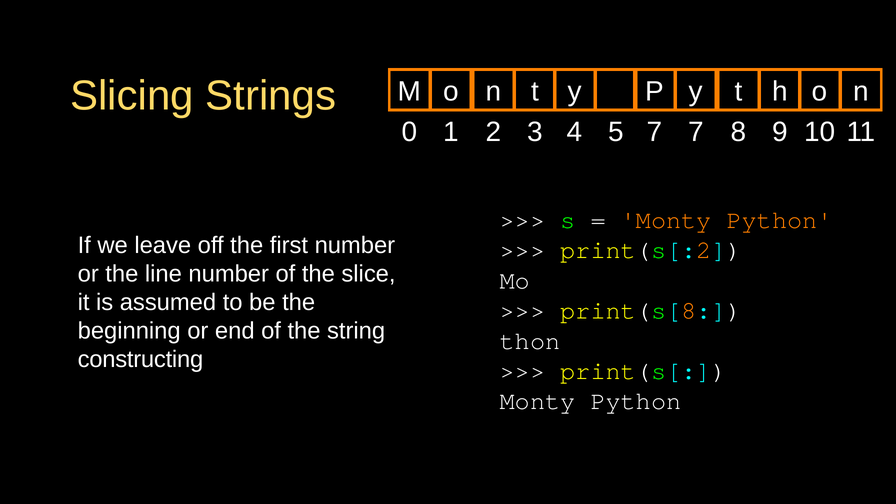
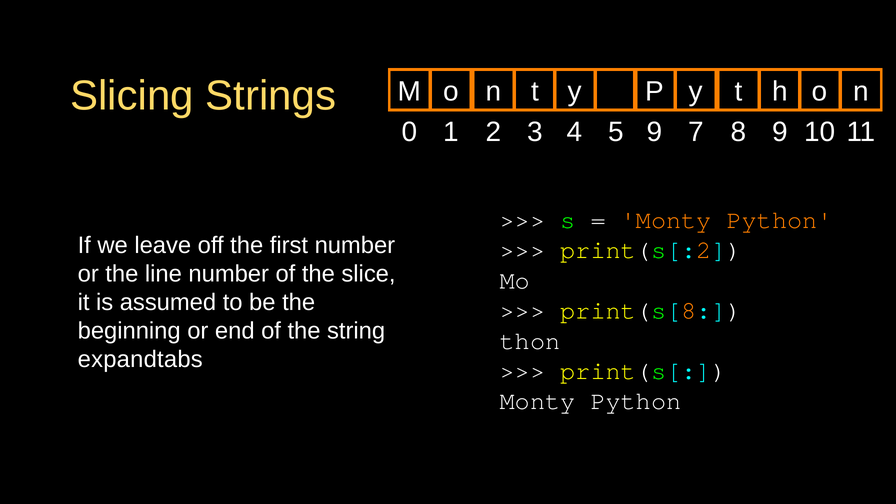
5 7: 7 -> 9
constructing: constructing -> expandtabs
